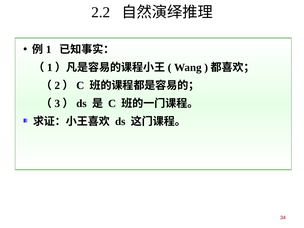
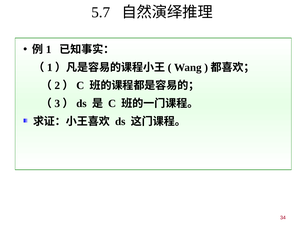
2.2: 2.2 -> 5.7
